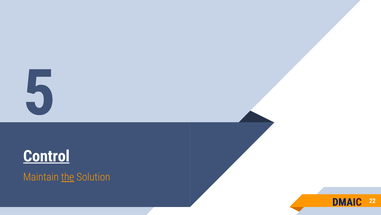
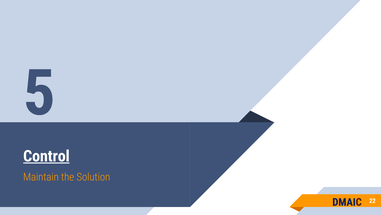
the underline: present -> none
